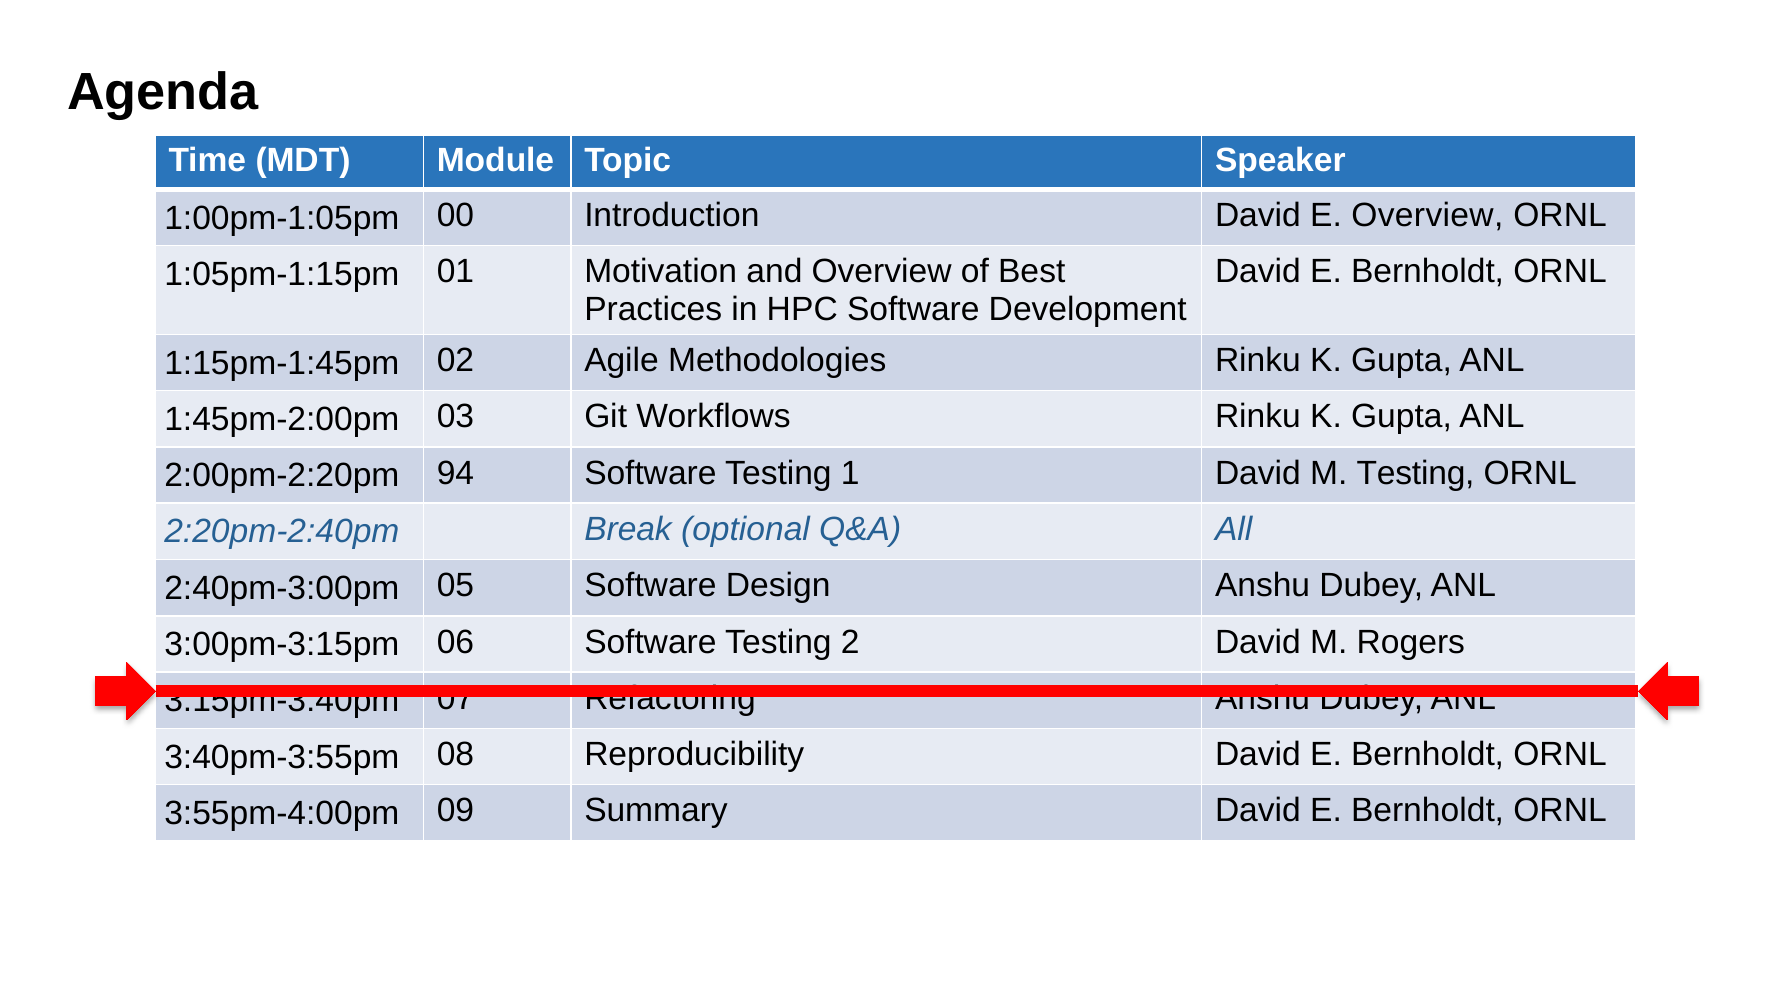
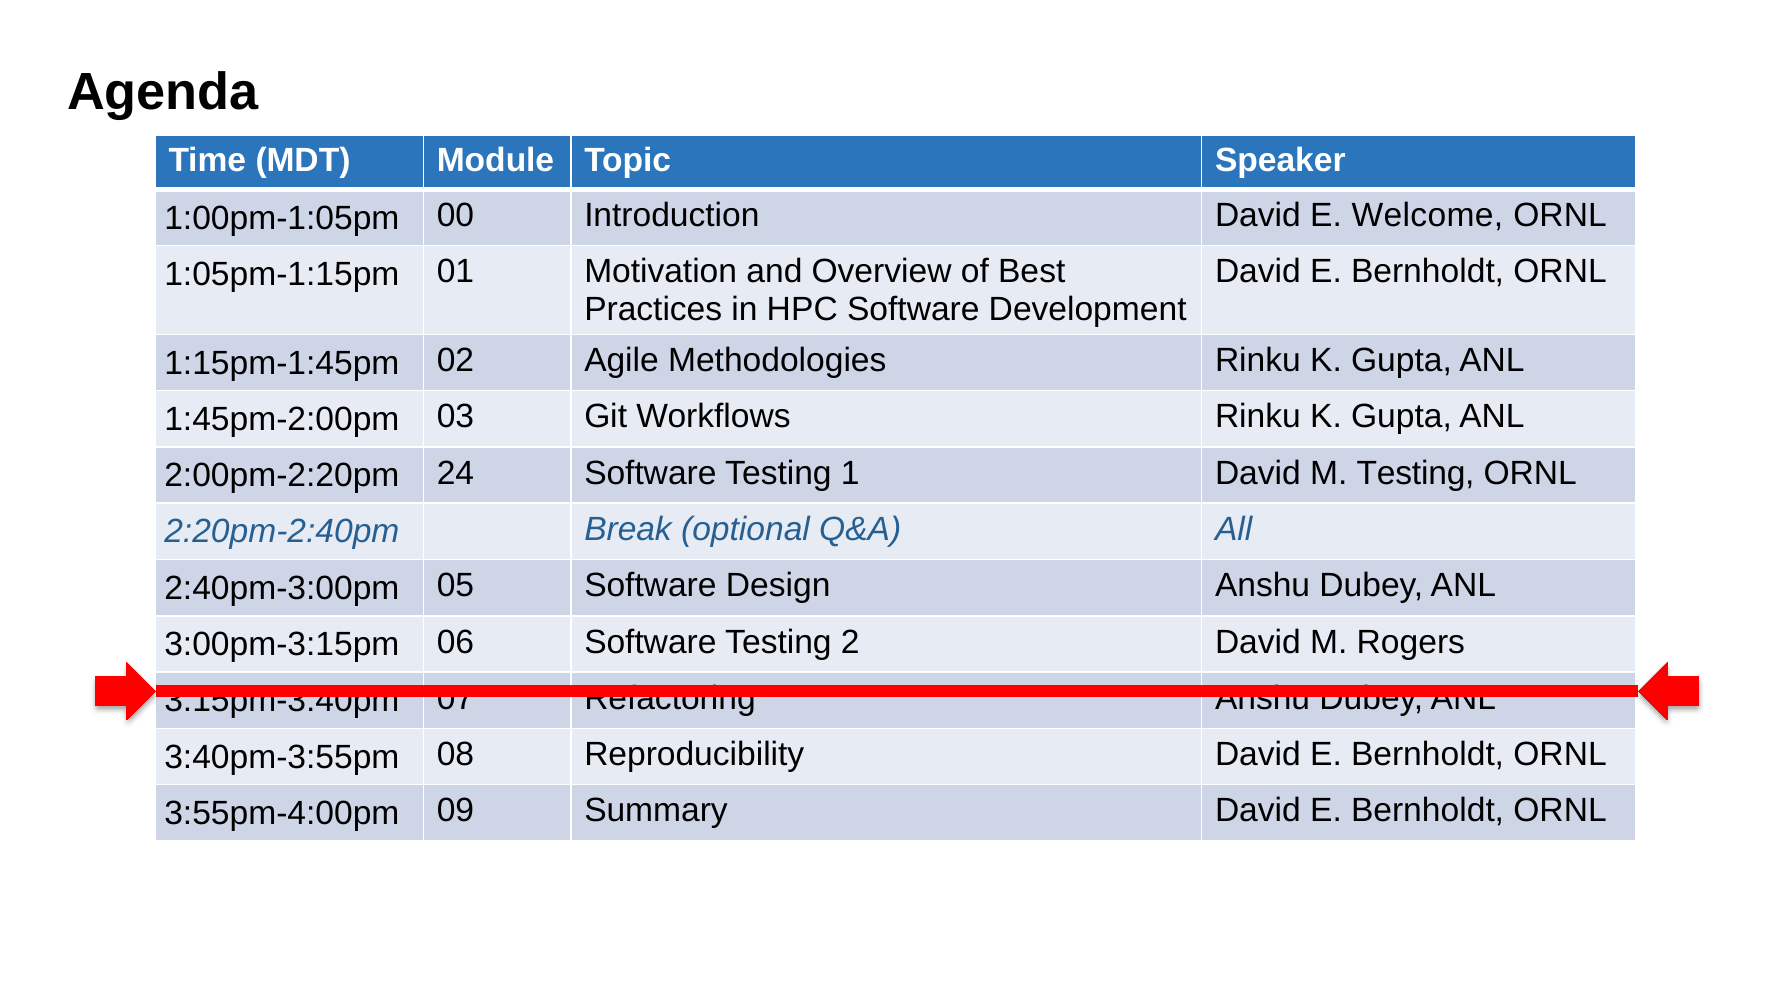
E Overview: Overview -> Welcome
94: 94 -> 24
